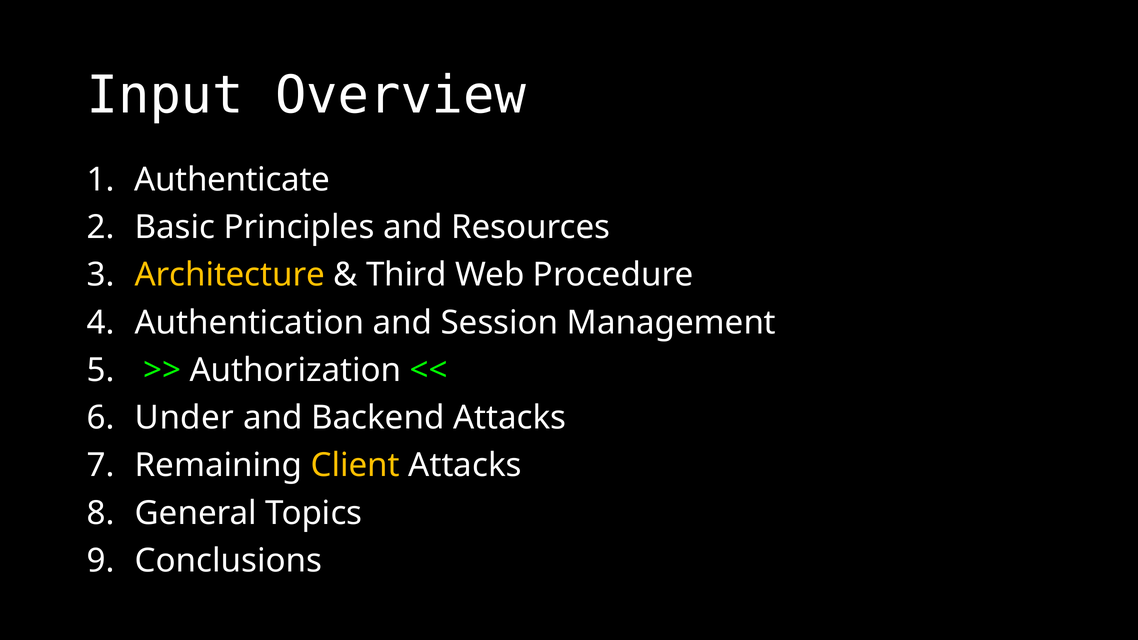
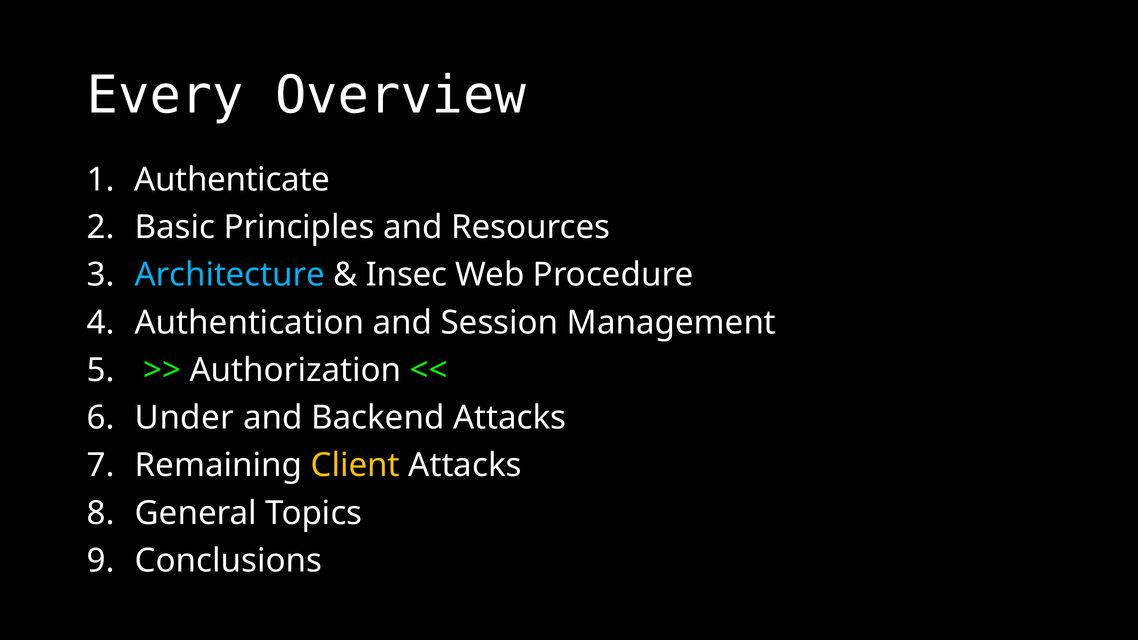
Input: Input -> Every
Architecture colour: yellow -> light blue
Third: Third -> Insec
